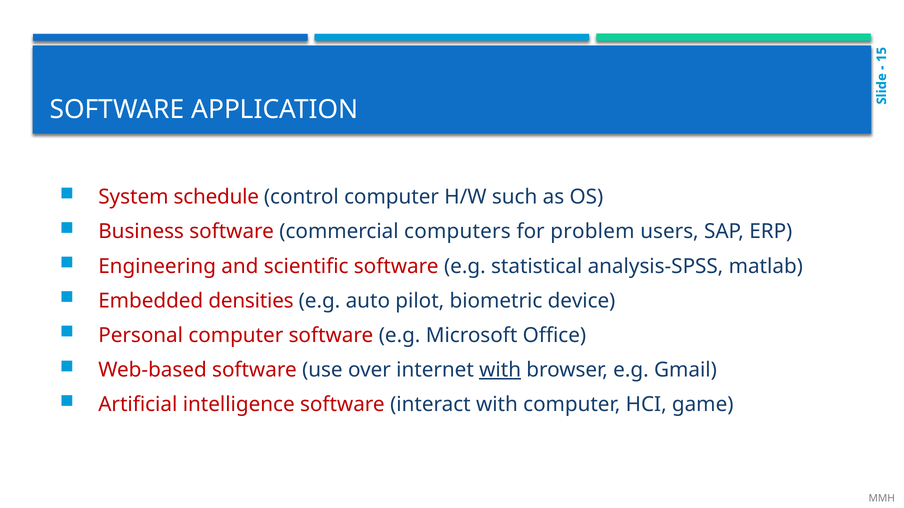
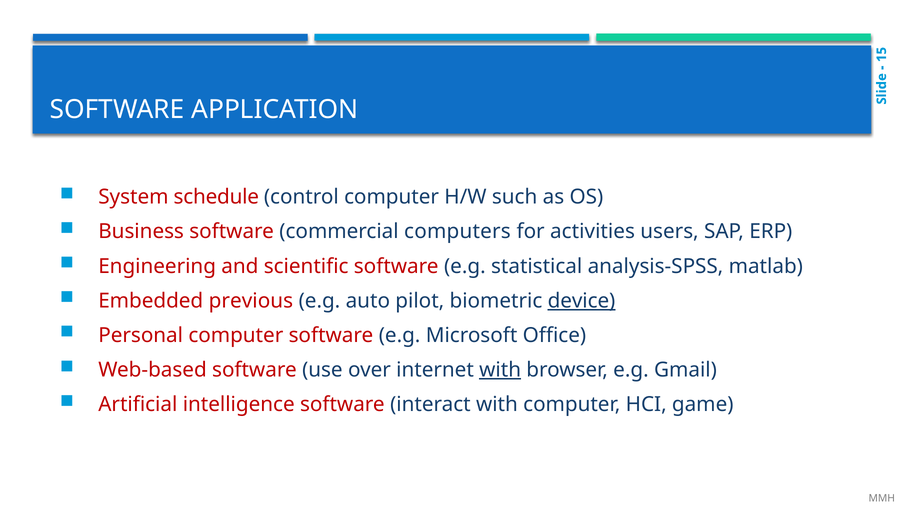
problem: problem -> activities
densities: densities -> previous
device underline: none -> present
